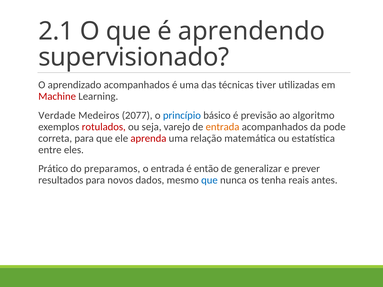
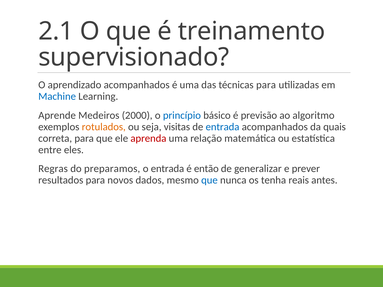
aprendendo: aprendendo -> treinamento
técnicas tiver: tiver -> para
Machine colour: red -> blue
Verdade: Verdade -> Aprende
2077: 2077 -> 2000
rotulados colour: red -> orange
varejo: varejo -> visitas
entrada at (222, 127) colour: orange -> blue
pode: pode -> quais
Prático: Prático -> Regras
